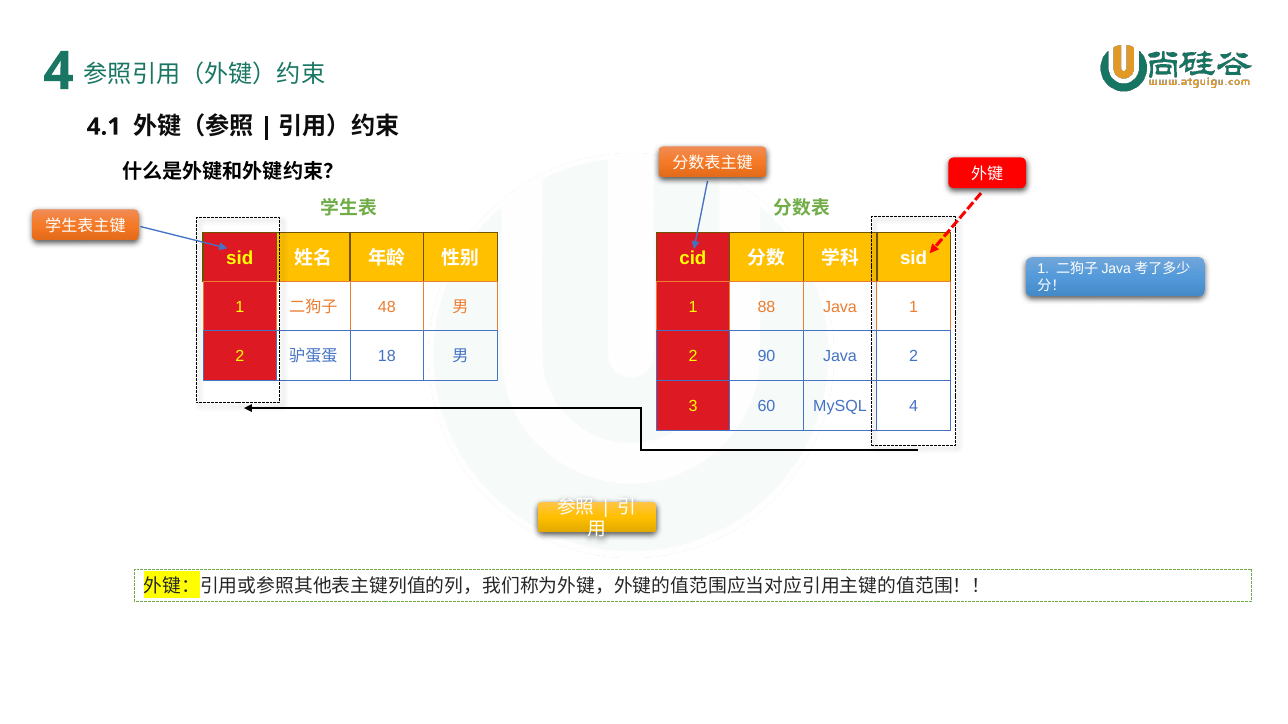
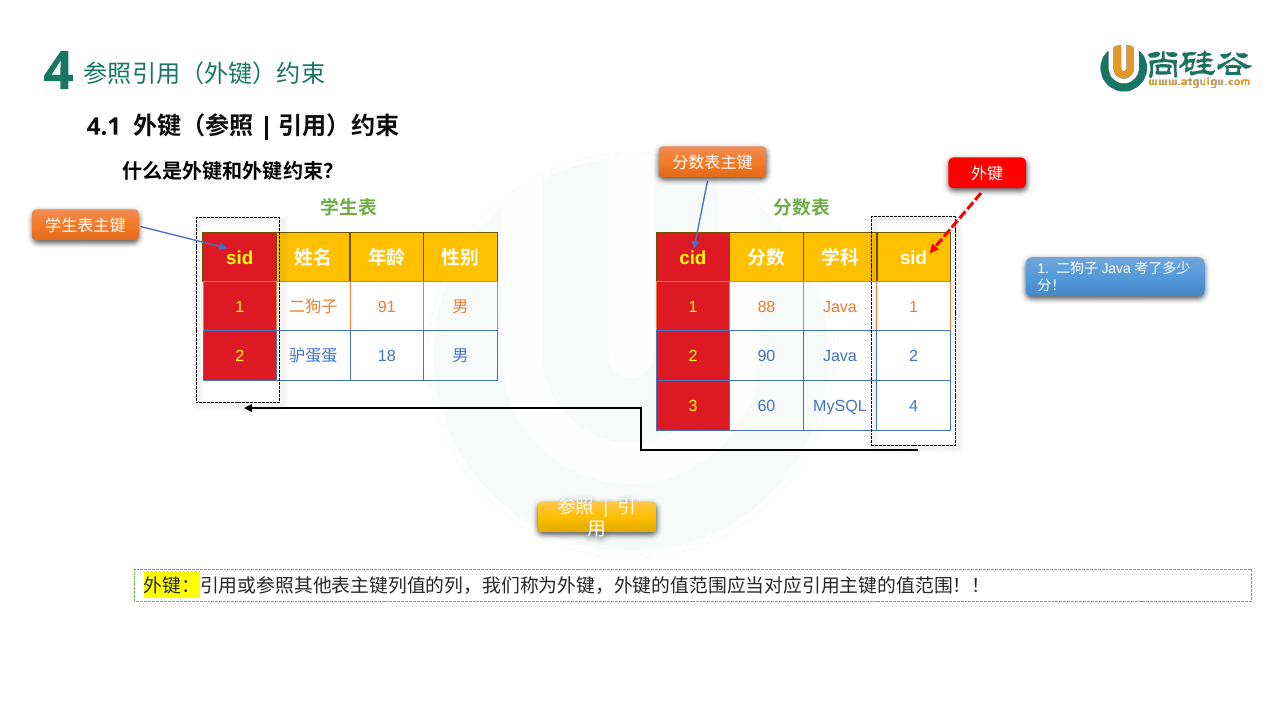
48: 48 -> 91
